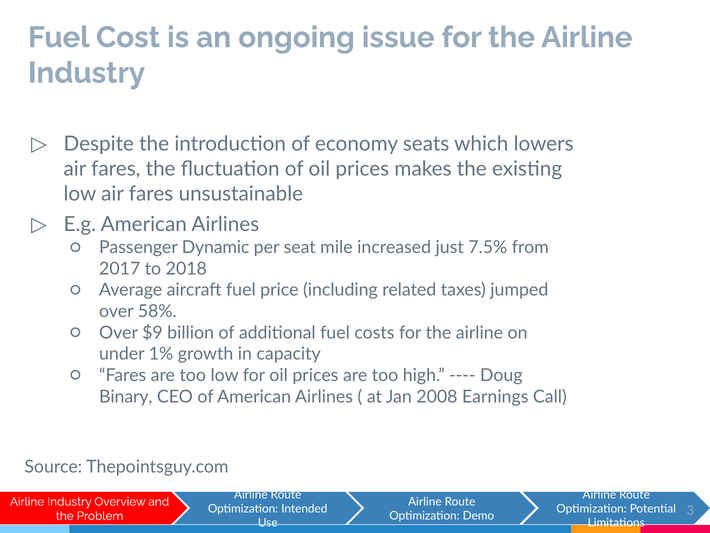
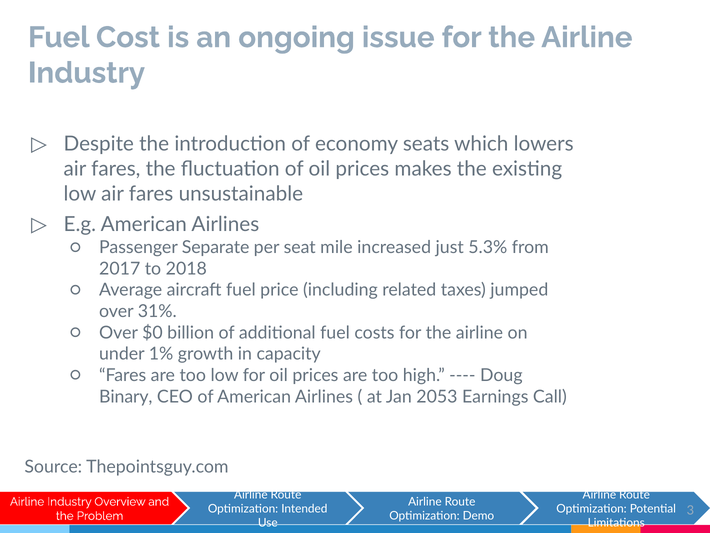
Dynamic: Dynamic -> Separate
7.5%: 7.5% -> 5.3%
58%: 58% -> 31%
$9: $9 -> $0
2008: 2008 -> 2053
